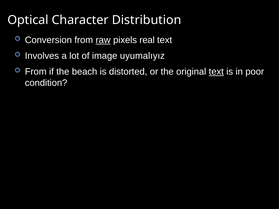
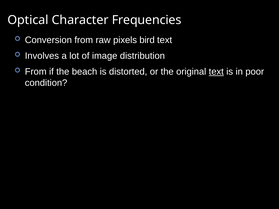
Distribution: Distribution -> Frequencies
raw underline: present -> none
real: real -> bird
uyumalıyız: uyumalıyız -> distribution
